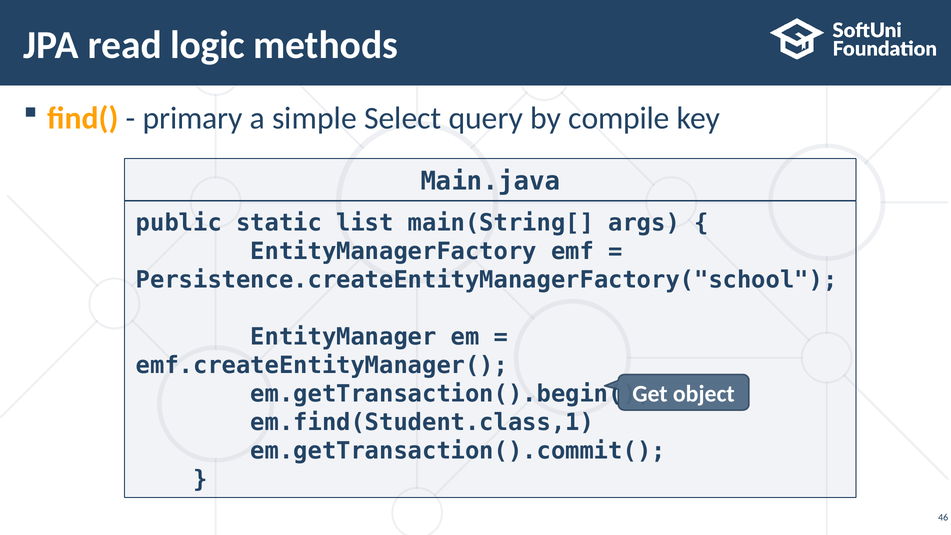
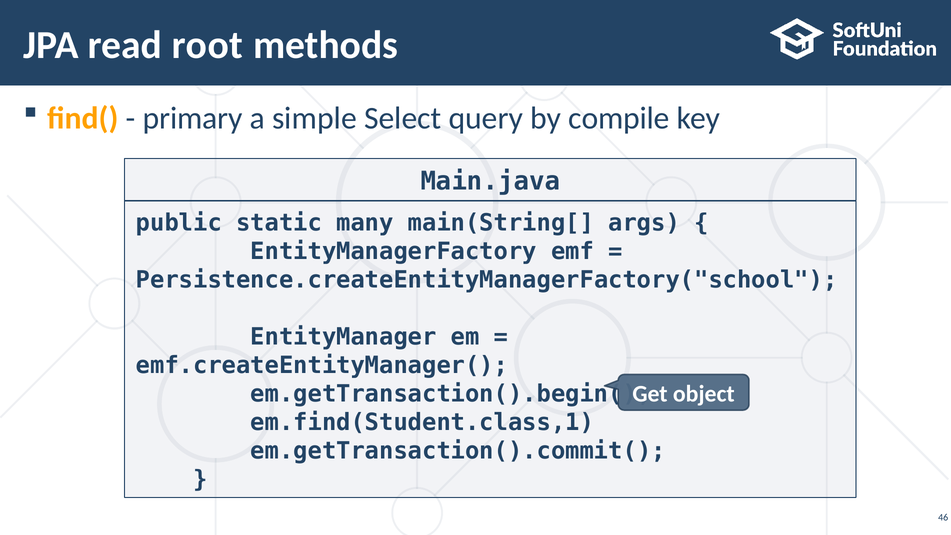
logic: logic -> root
list: list -> many
